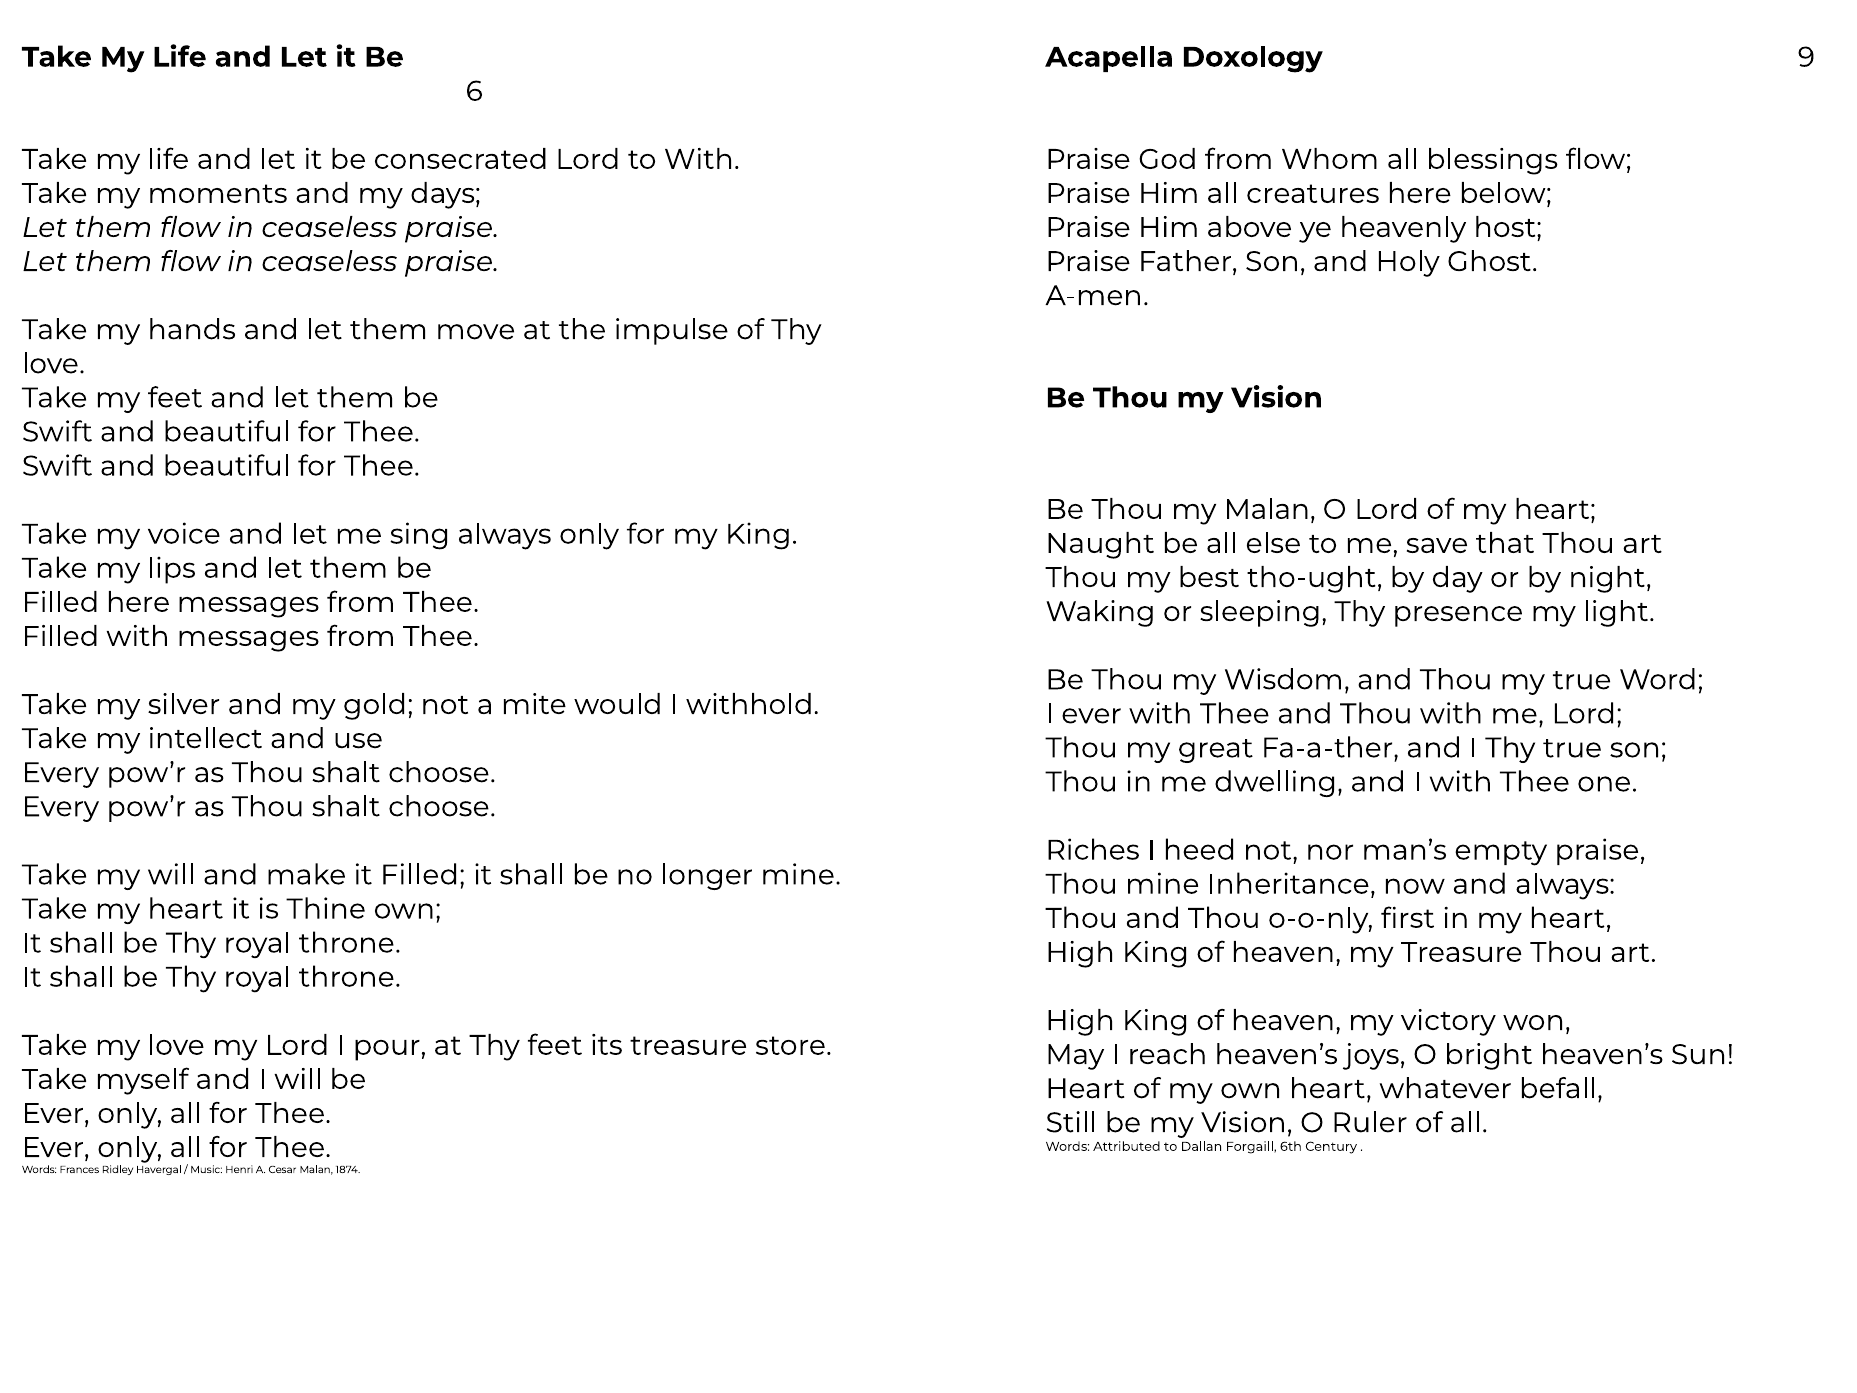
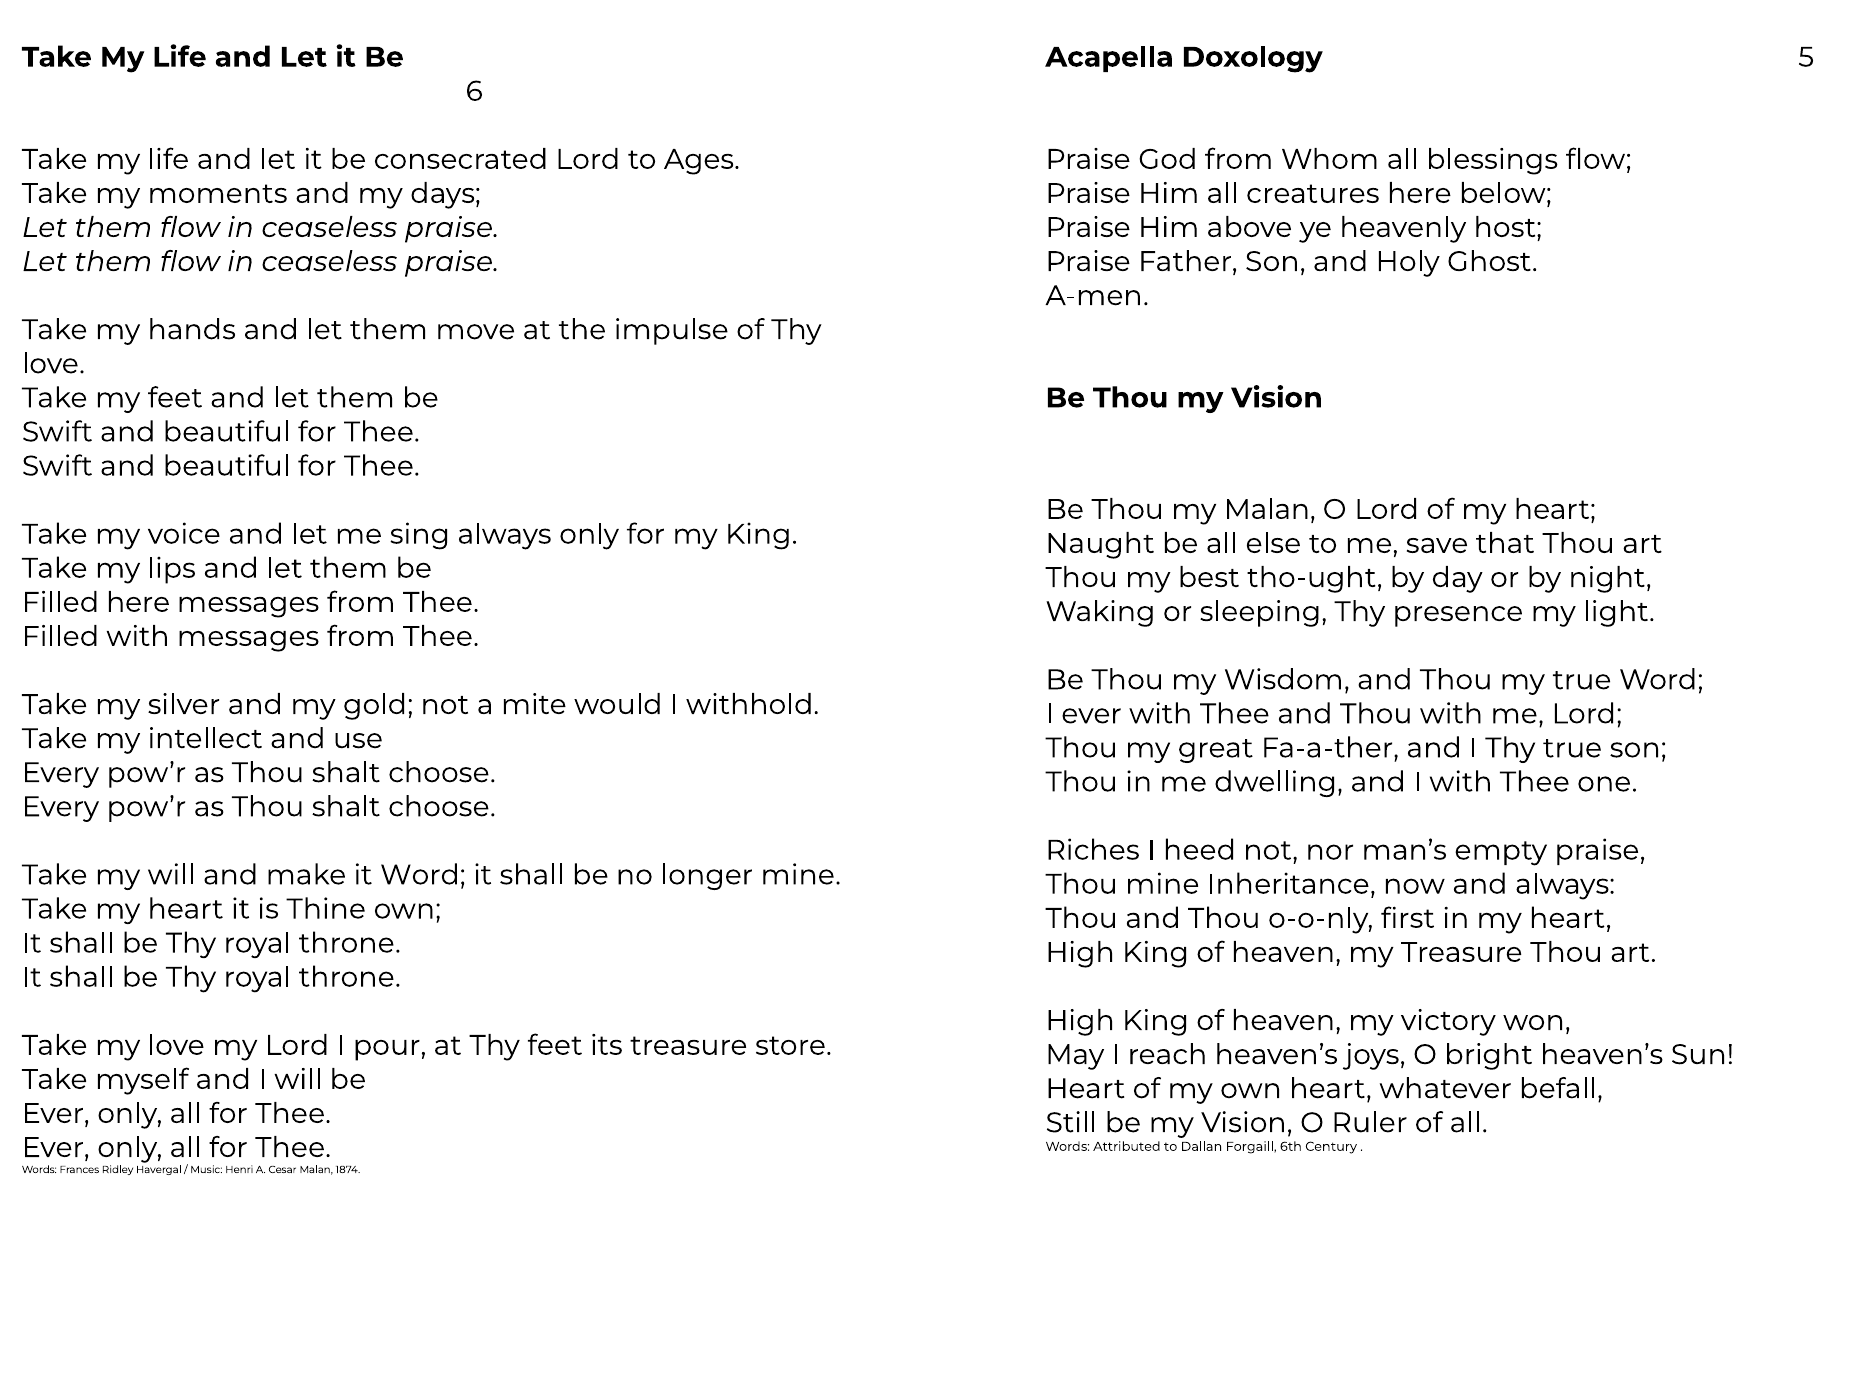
9: 9 -> 5
to With: With -> Ages
it Filled: Filled -> Word
